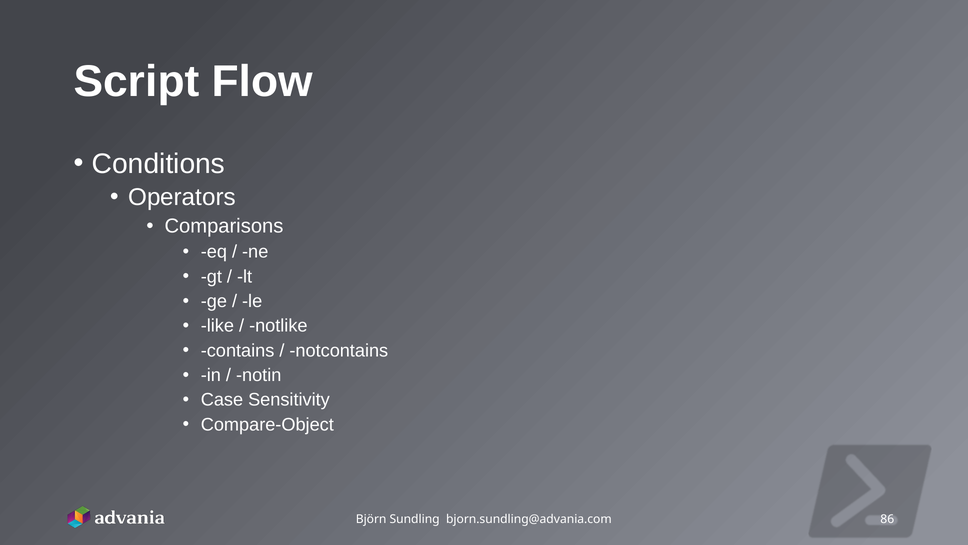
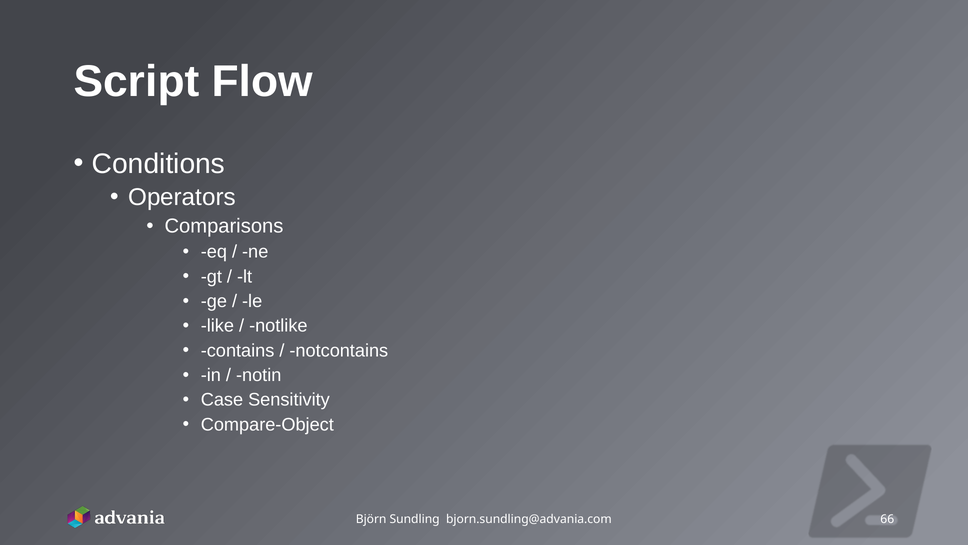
86: 86 -> 66
